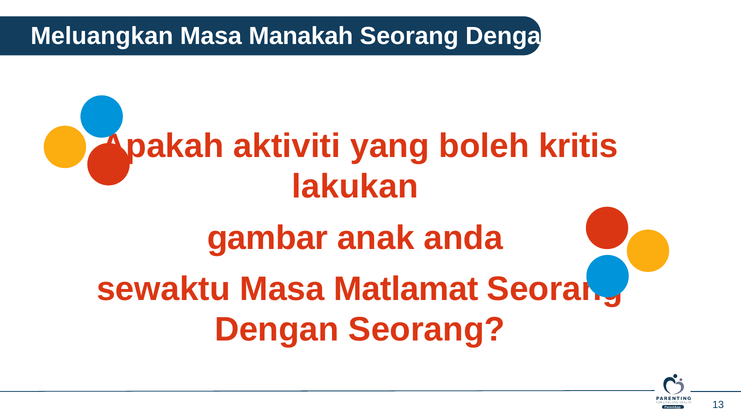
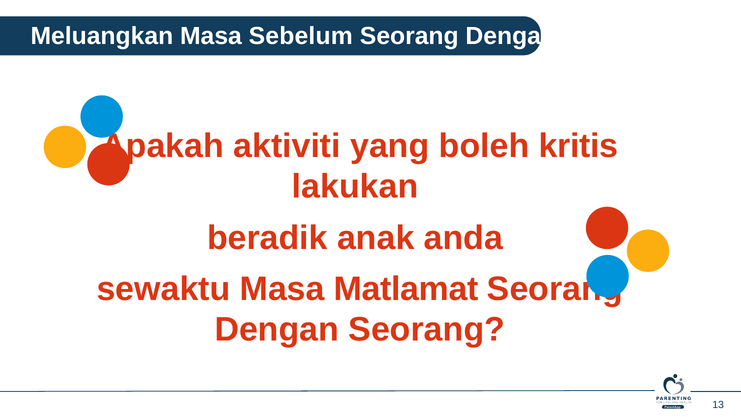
Manakah: Manakah -> Sebelum
gambar: gambar -> beradik
